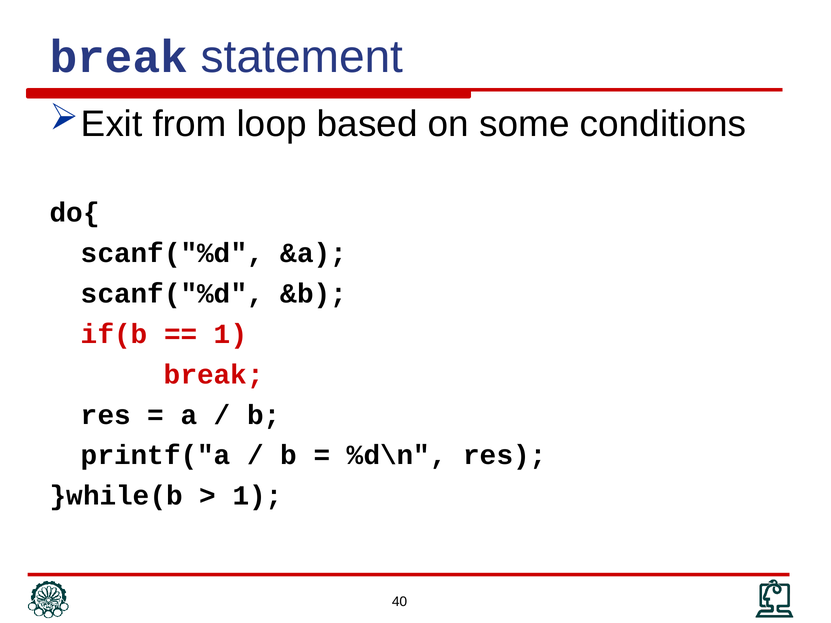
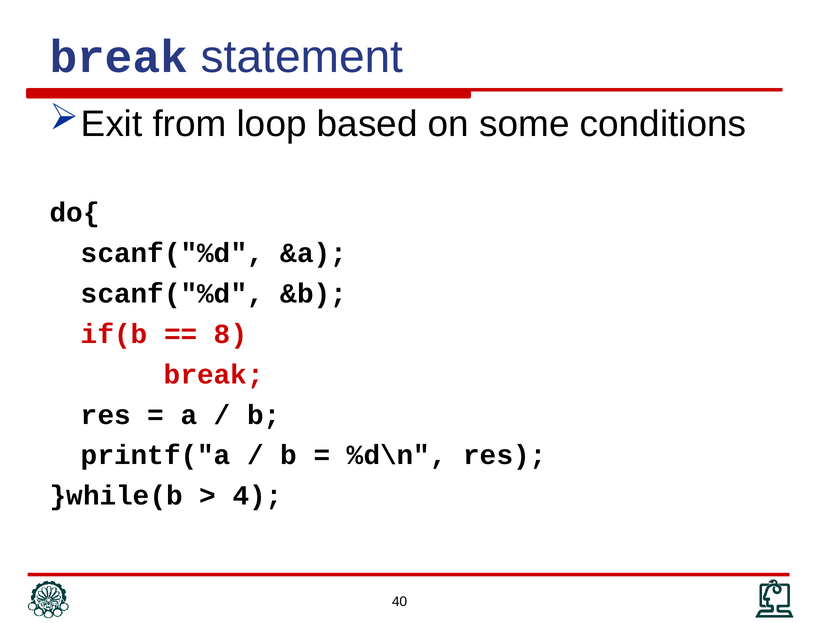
1 at (231, 334): 1 -> 8
1 at (258, 496): 1 -> 4
